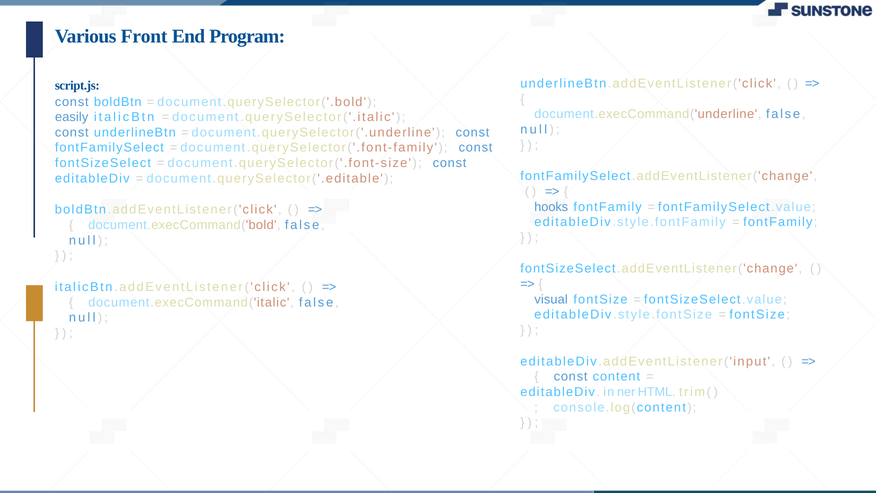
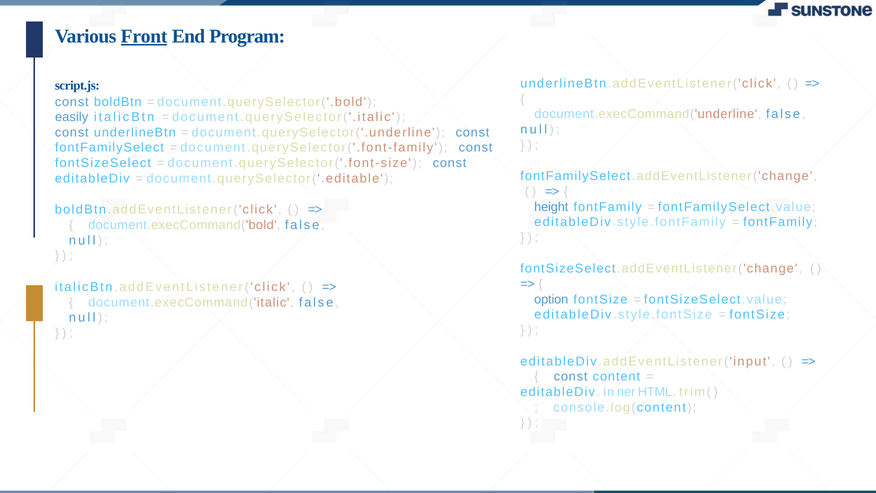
Front underline: none -> present
hooks: hooks -> height
visual: visual -> option
